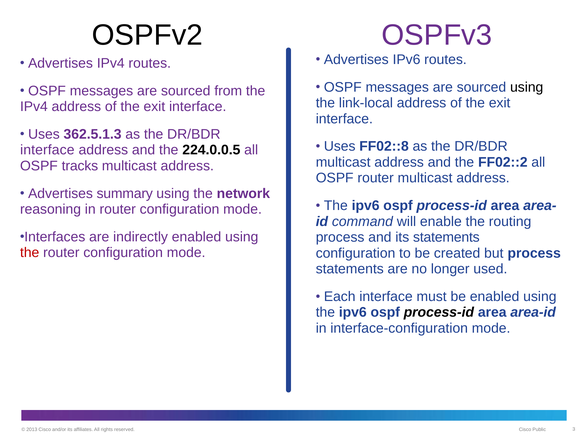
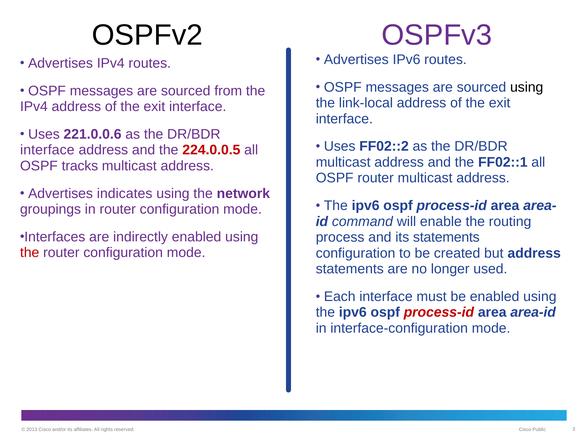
362.5.1.3: 362.5.1.3 -> 221.0.0.6
FF02::8: FF02::8 -> FF02::2
224.0.0.5 colour: black -> red
FF02::2: FF02::2 -> FF02::1
summary: summary -> indicates
reasoning: reasoning -> groupings
but process: process -> address
process-id at (439, 312) colour: black -> red
